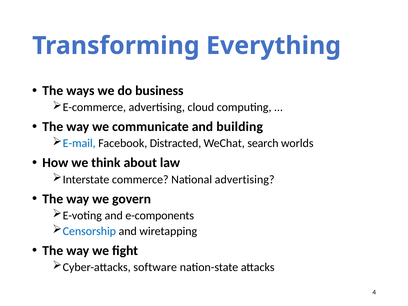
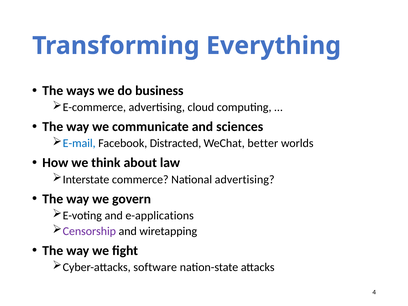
building: building -> sciences
search: search -> better
e-components: e-components -> e-applications
Censorship colour: blue -> purple
